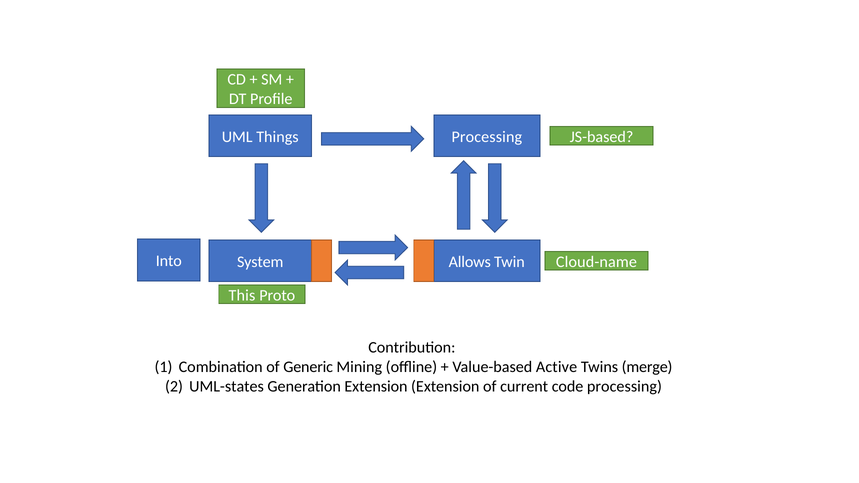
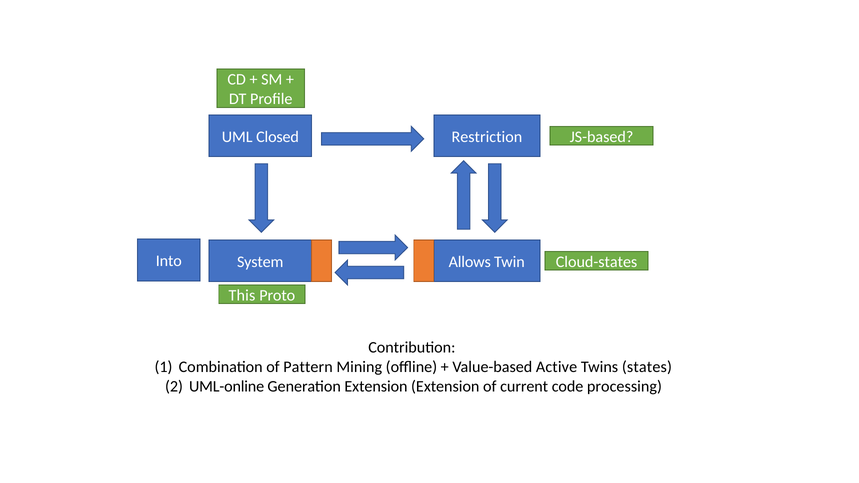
Things: Things -> Closed
Processing at (487, 137): Processing -> Restriction
Cloud-name: Cloud-name -> Cloud-states
Generic: Generic -> Pattern
merge: merge -> states
UML-states: UML-states -> UML-online
